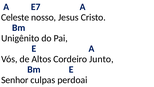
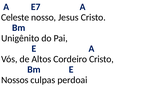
Cordeiro Junto: Junto -> Cristo
Senhor: Senhor -> Nossos
